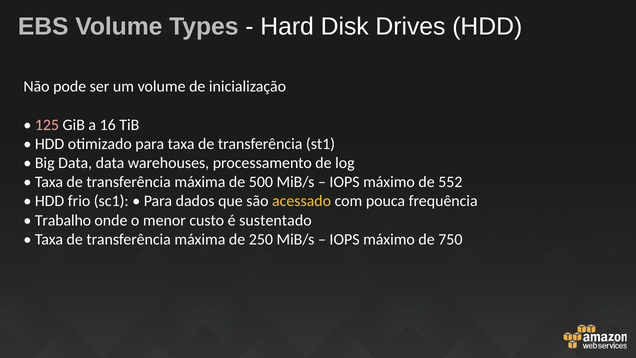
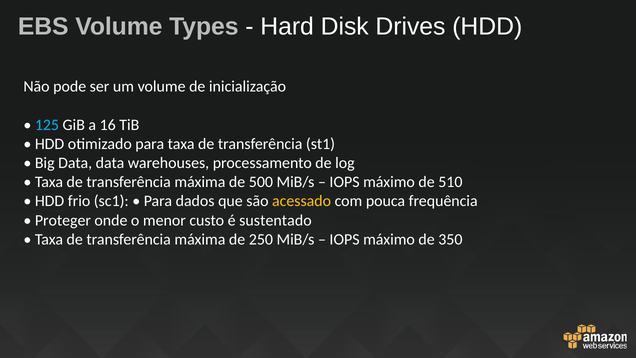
125 colour: pink -> light blue
552: 552 -> 510
Trabalho: Trabalho -> Proteger
750: 750 -> 350
